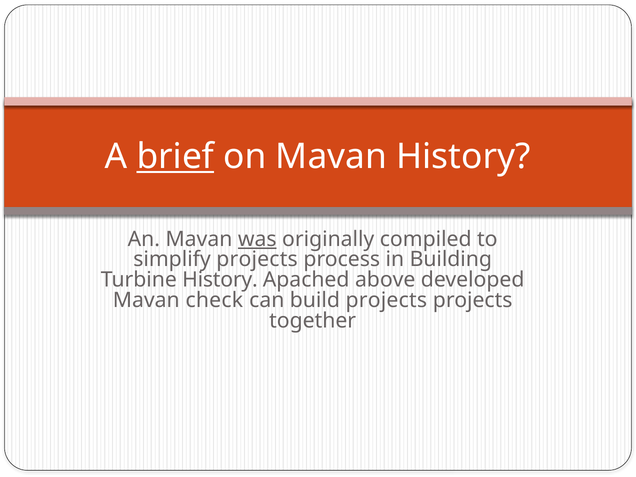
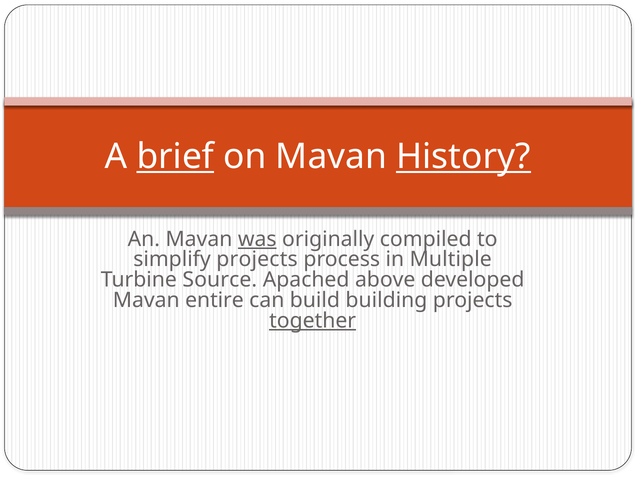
History at (463, 157) underline: none -> present
Building: Building -> Multiple
Turbine History: History -> Source
check: check -> entire
build projects: projects -> building
together underline: none -> present
